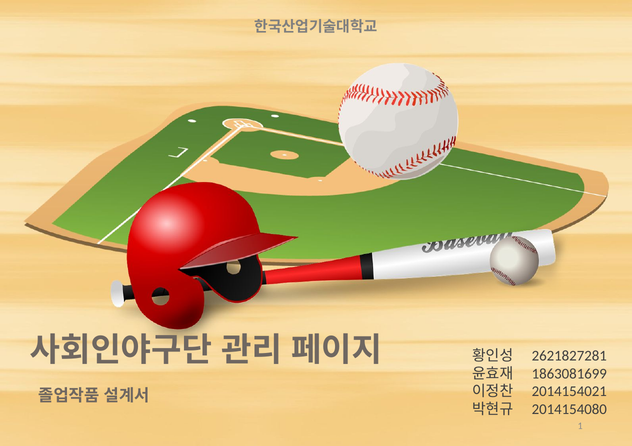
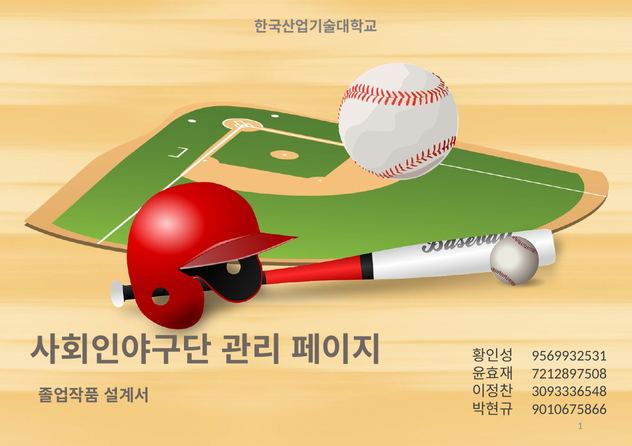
2621827281: 2621827281 -> 9569932531
1863081699: 1863081699 -> 7212897508
2014154021: 2014154021 -> 3093336548
2014154080: 2014154080 -> 9010675866
